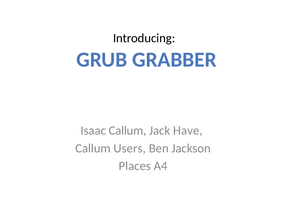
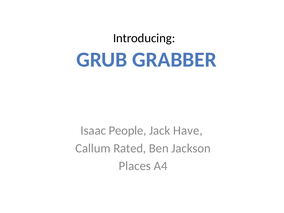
Isaac Callum: Callum -> People
Users: Users -> Rated
